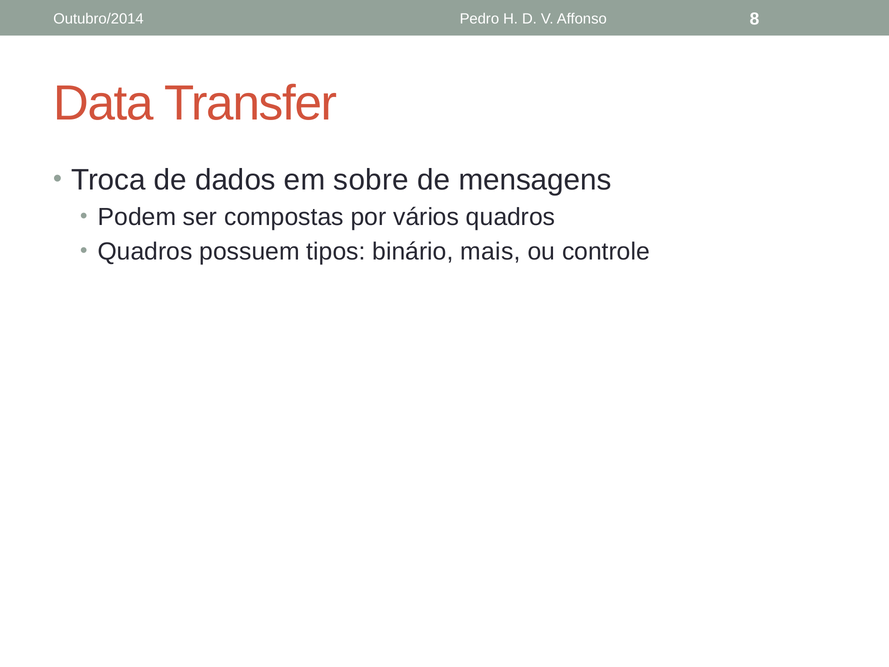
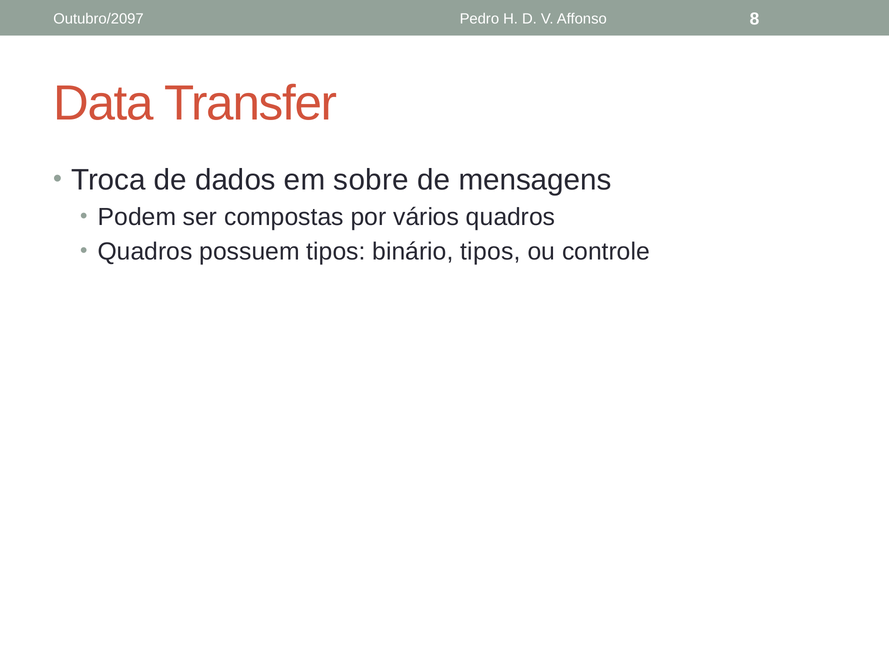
Outubro/2014: Outubro/2014 -> Outubro/2097
binário mais: mais -> tipos
